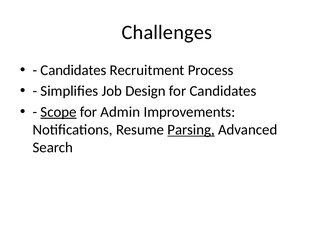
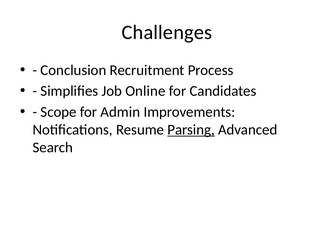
Candidates at (73, 70): Candidates -> Conclusion
Design: Design -> Online
Scope underline: present -> none
